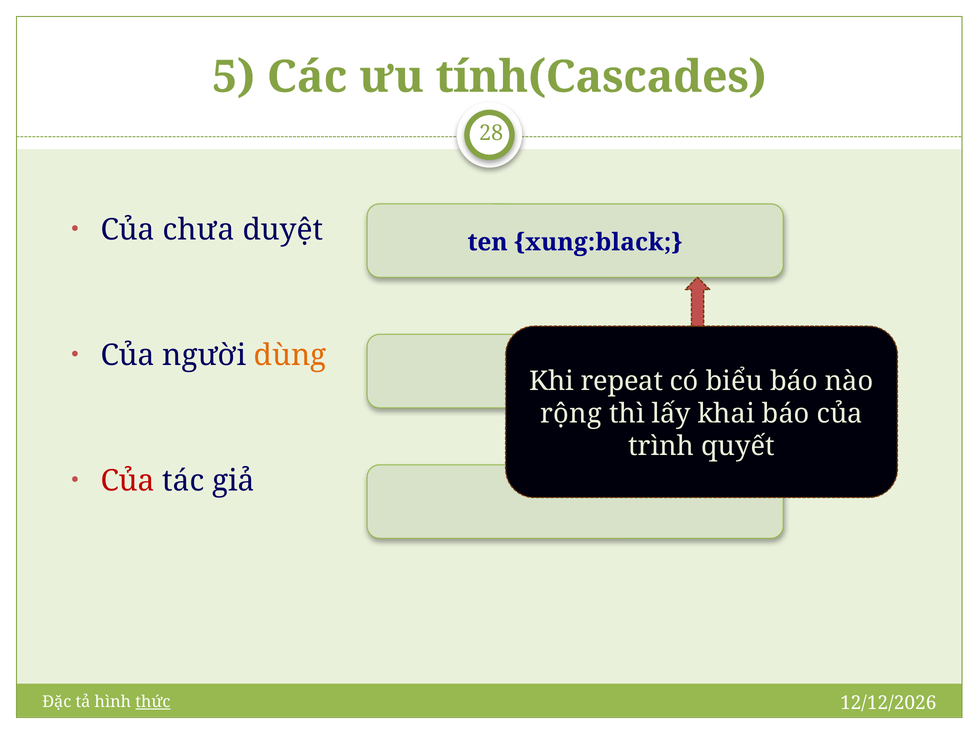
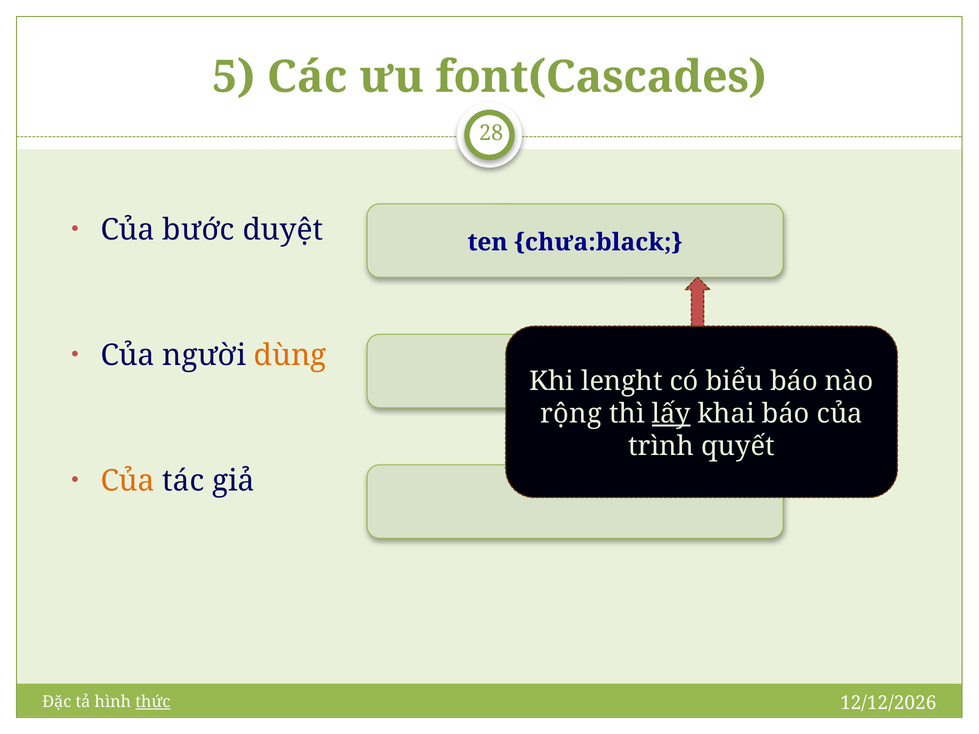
tính(Cascades: tính(Cascades -> font(Cascades
chưa: chưa -> bước
xung:black: xung:black -> chưa:black
repeat: repeat -> lenght
lấy underline: none -> present
Của at (128, 481) colour: red -> orange
